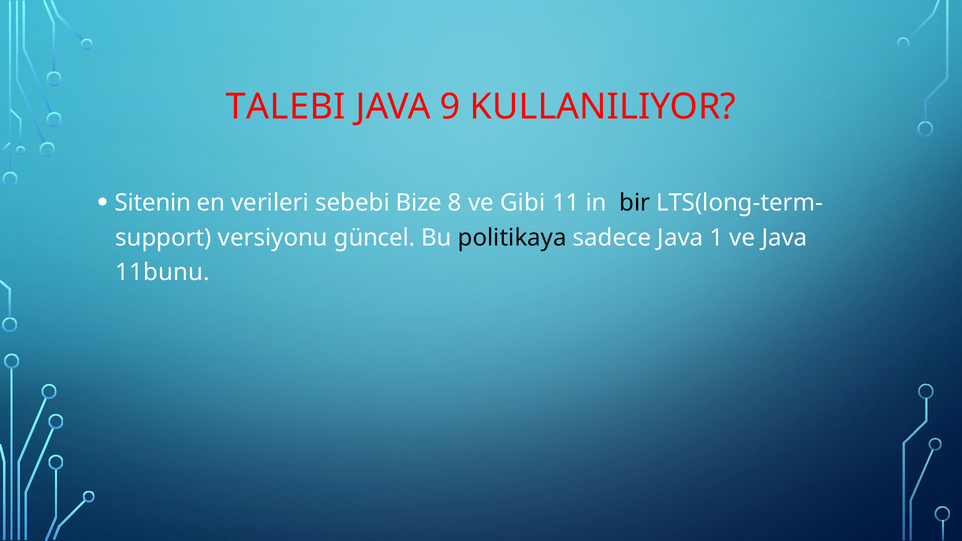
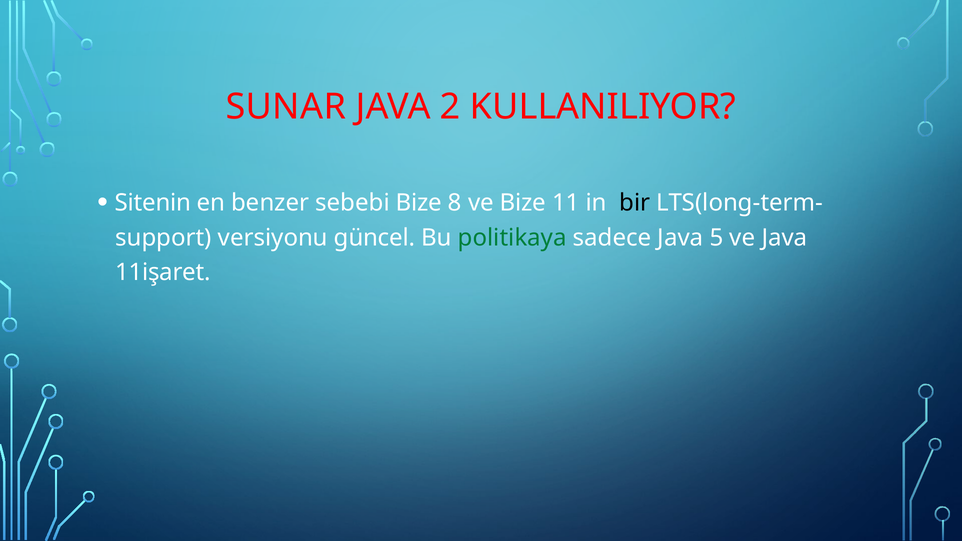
TALEBI: TALEBI -> SUNAR
9: 9 -> 2
verileri: verileri -> benzer
ve Gibi: Gibi -> Bize
politikaya colour: black -> green
1: 1 -> 5
11bunu: 11bunu -> 11işaret
